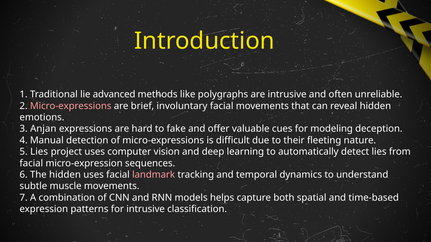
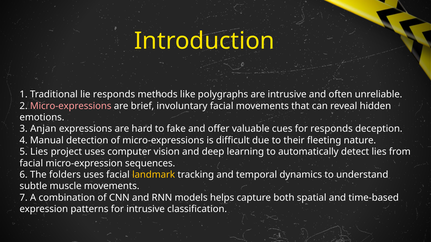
lie advanced: advanced -> responds
for modeling: modeling -> responds
The hidden: hidden -> folders
landmark colour: pink -> yellow
